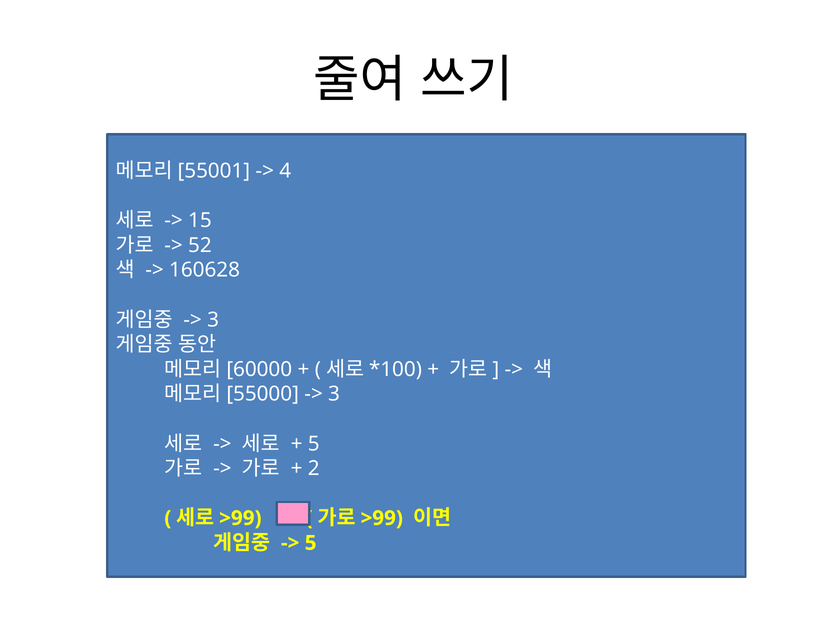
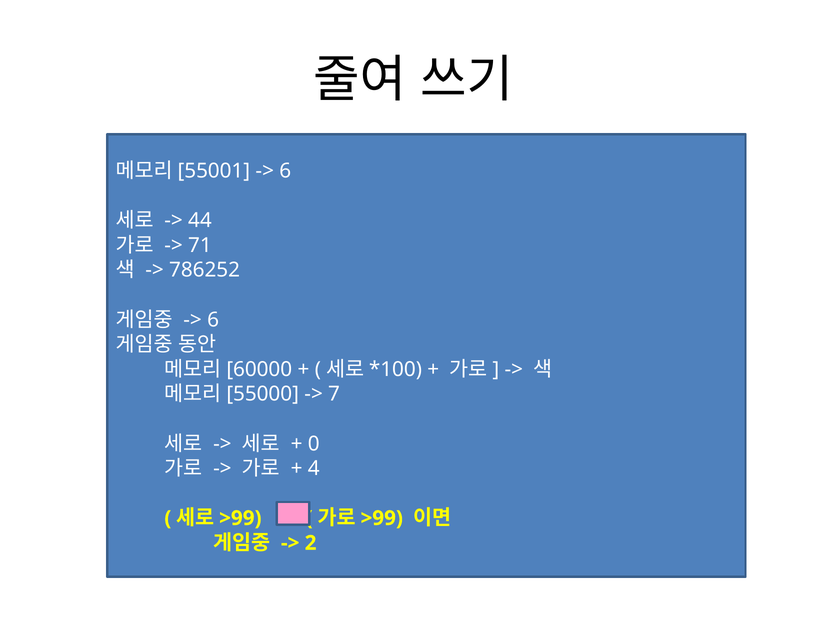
4 at (285, 171): 4 -> 6
15: 15 -> 44
52: 52 -> 71
160628: 160628 -> 786252
3 at (213, 320): 3 -> 6
3 at (334, 394): 3 -> 7
5 at (314, 444): 5 -> 0
2: 2 -> 4
5 at (311, 543): 5 -> 2
